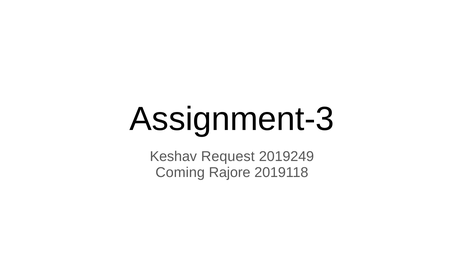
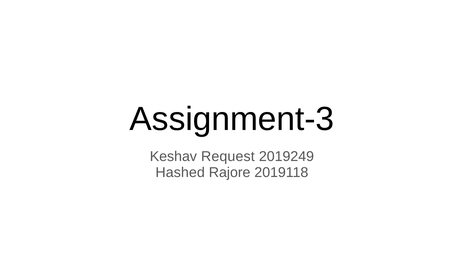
Coming: Coming -> Hashed
